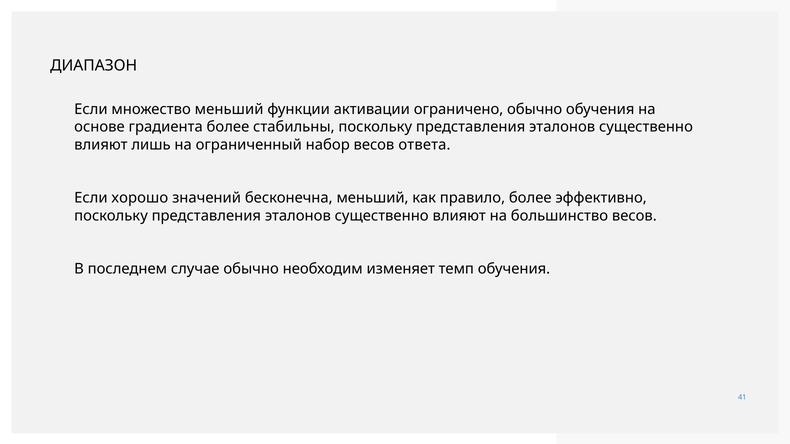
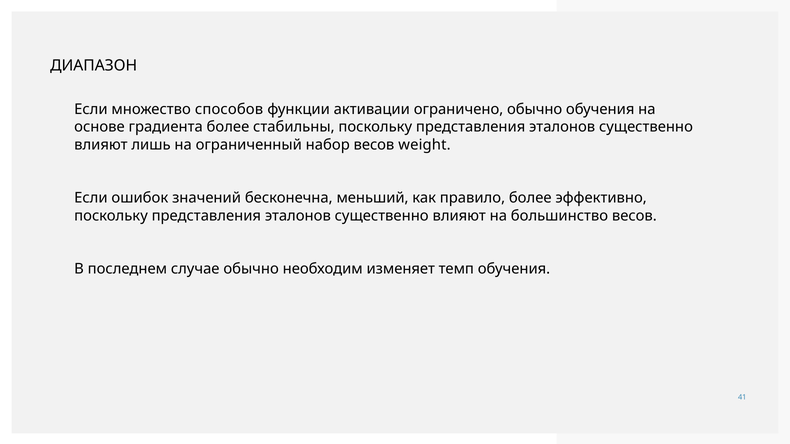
множество меньший: меньший -> способов
ответа: ответа -> weight
хорошо: хорошо -> ошибок
